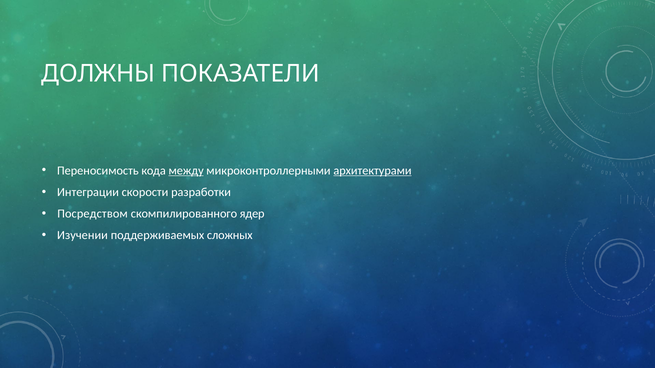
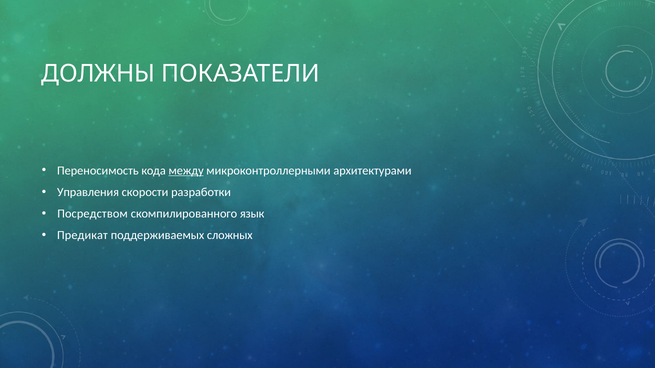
архитектурами underline: present -> none
Интеграции: Интеграции -> Управления
ядер: ядер -> язык
Изучении: Изучении -> Предикат
